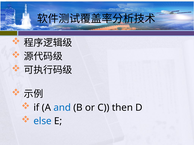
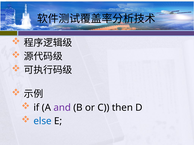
and colour: blue -> purple
